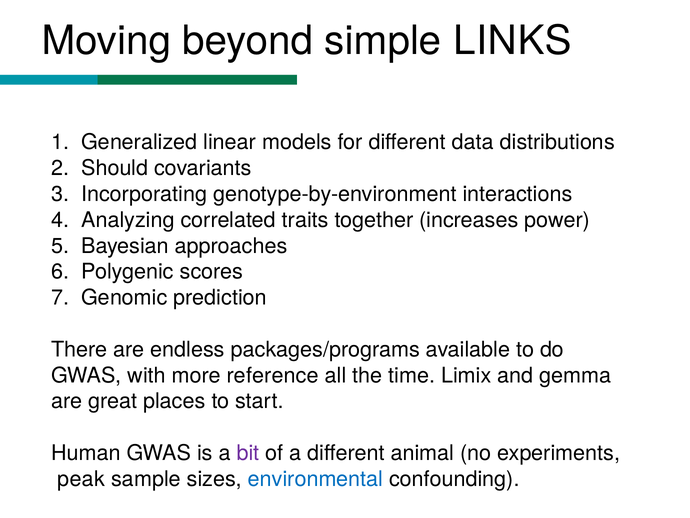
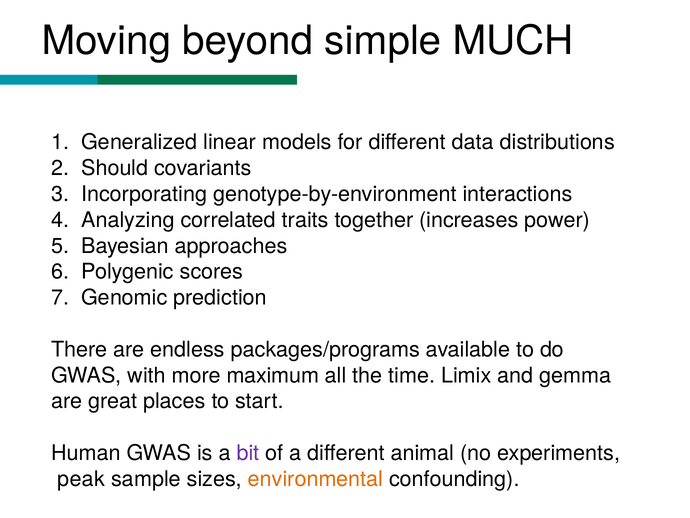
LINKS: LINKS -> MUCH
reference: reference -> maximum
environmental colour: blue -> orange
